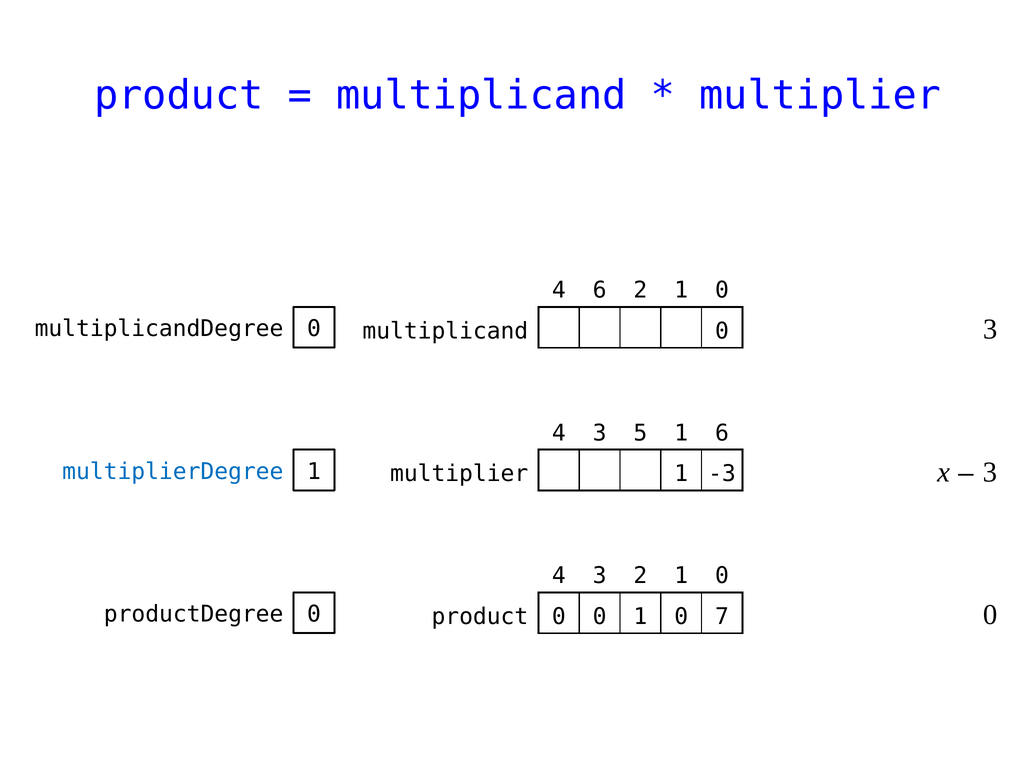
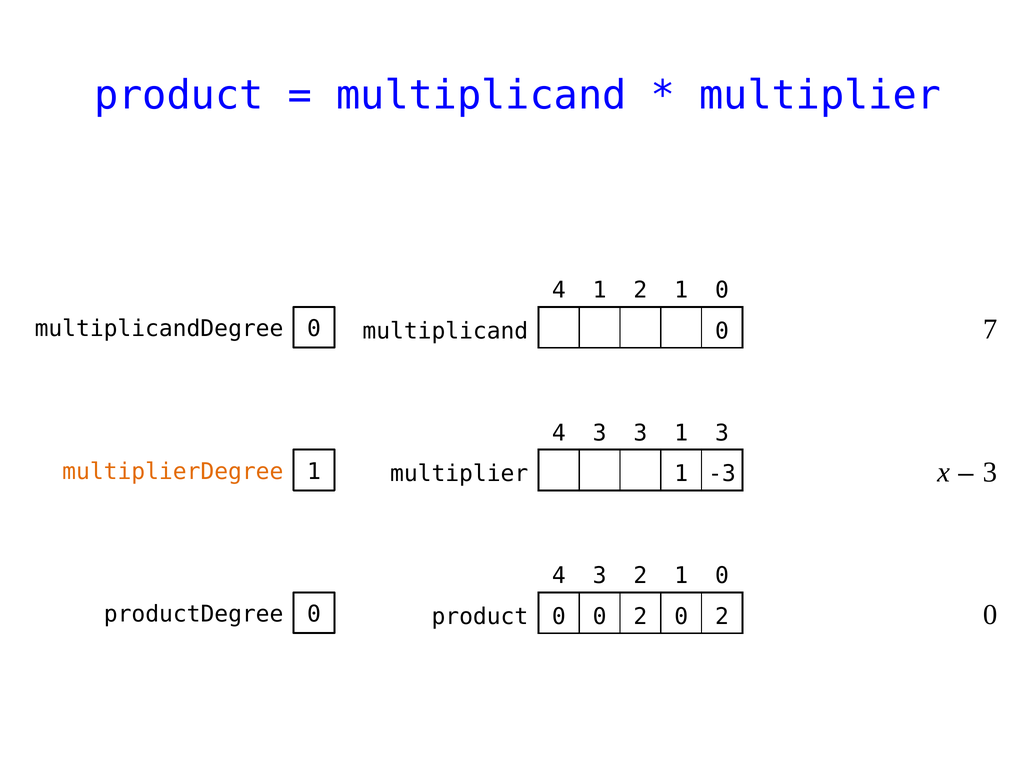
4 6: 6 -> 1
0 3: 3 -> 7
3 5: 5 -> 3
1 6: 6 -> 3
multiplierDegree colour: blue -> orange
0 0 1: 1 -> 2
7 at (722, 616): 7 -> 2
